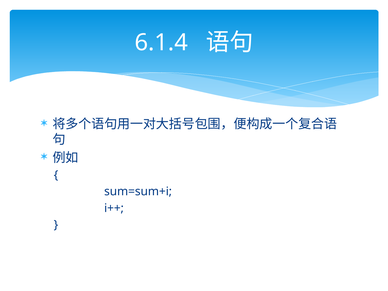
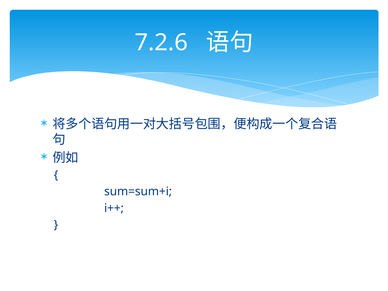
6.1.4: 6.1.4 -> 7.2.6
